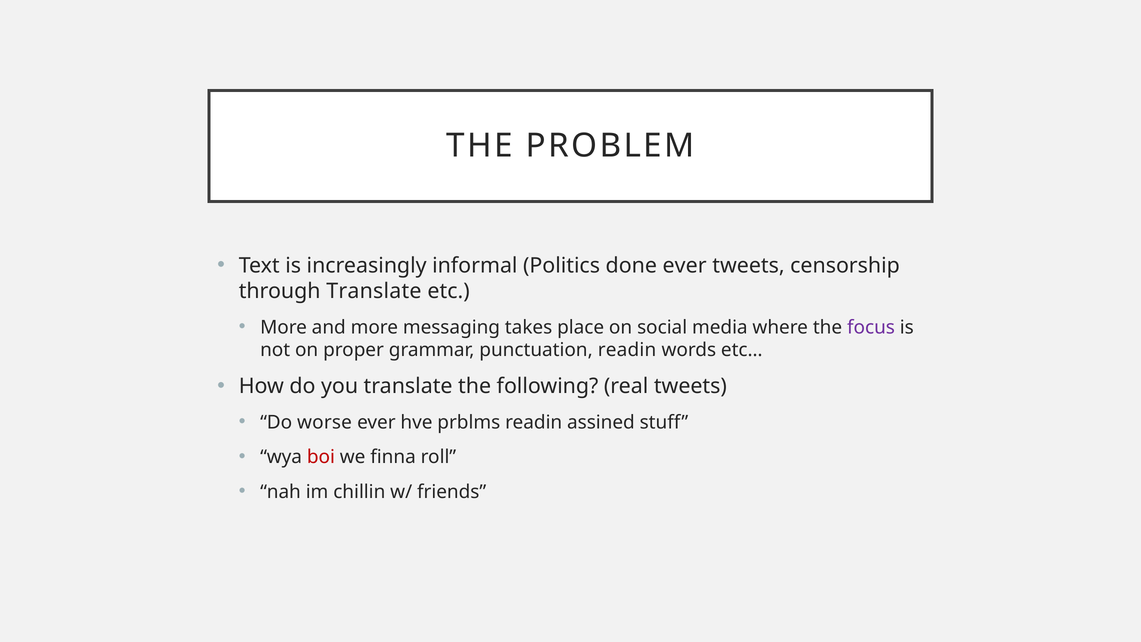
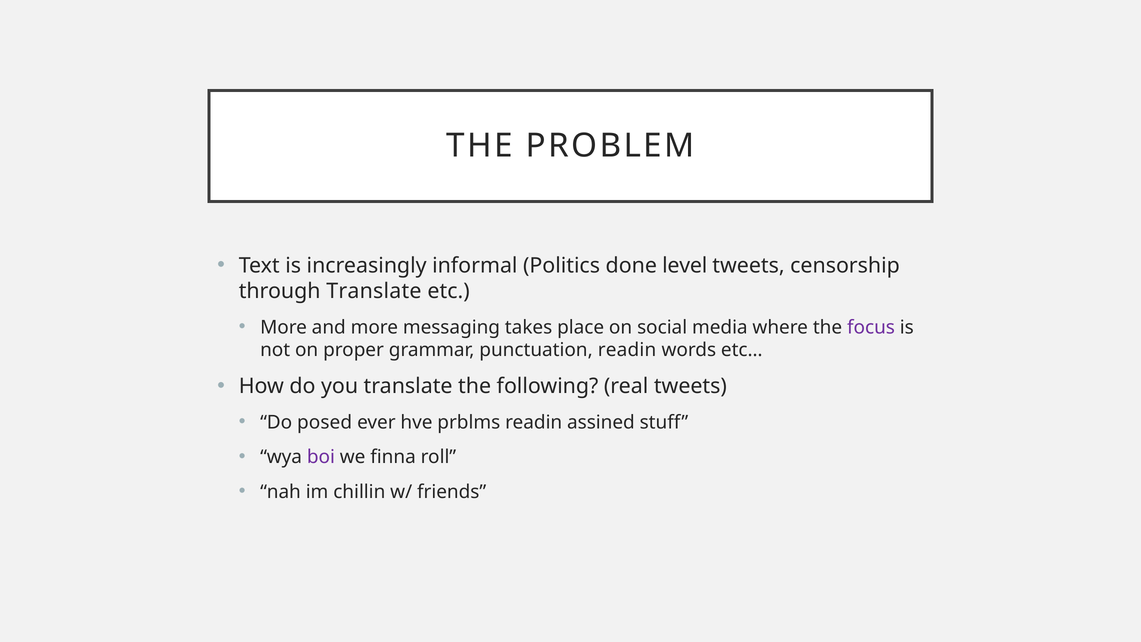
done ever: ever -> level
worse: worse -> posed
boi colour: red -> purple
